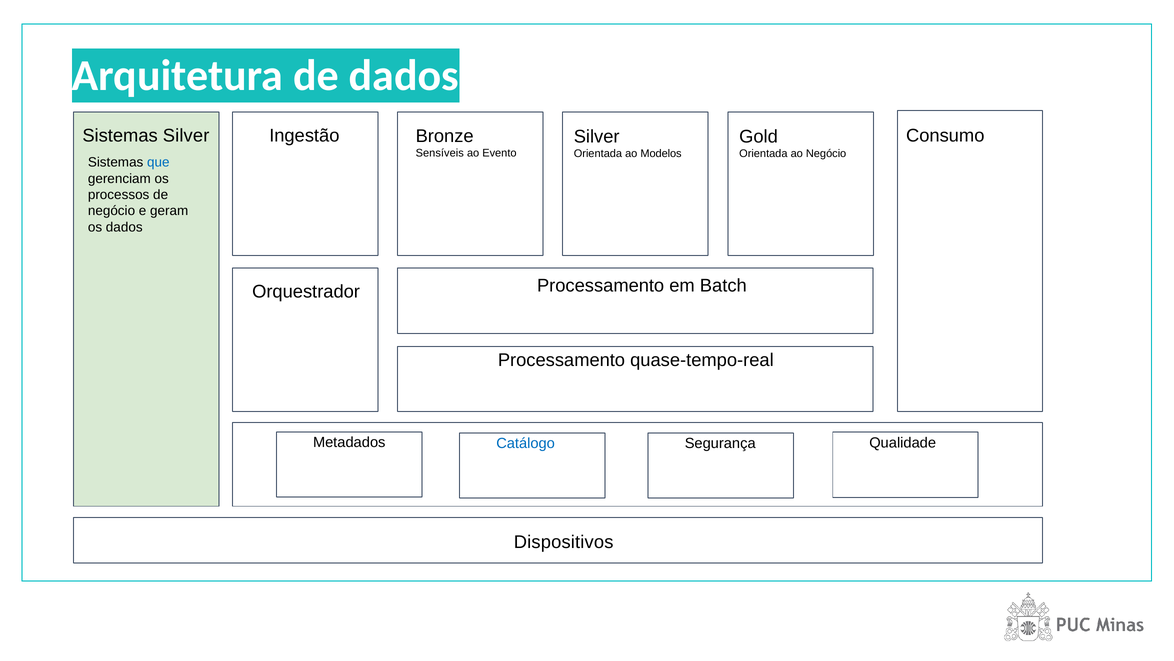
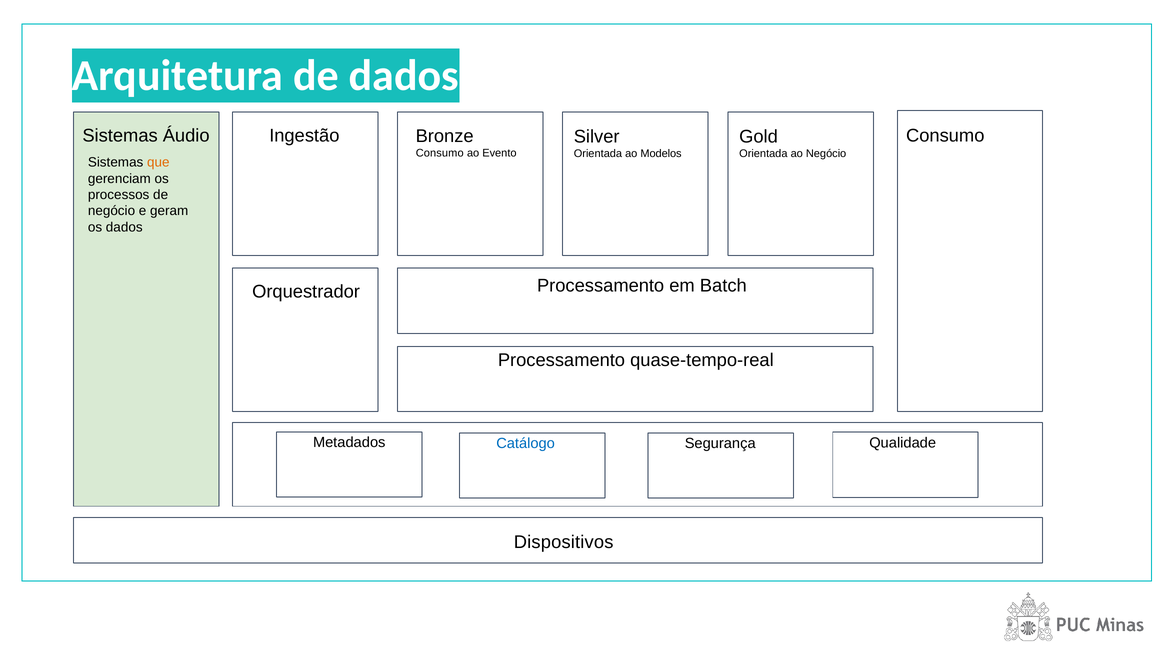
Sistemas Silver: Silver -> Áudio
Sensíveis at (440, 153): Sensíveis -> Consumo
que colour: blue -> orange
